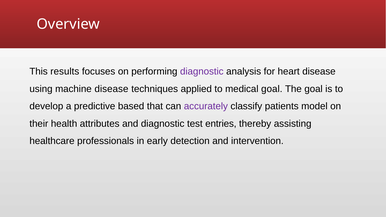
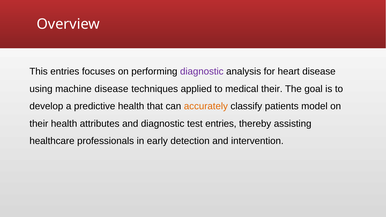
This results: results -> entries
medical goal: goal -> their
predictive based: based -> health
accurately colour: purple -> orange
